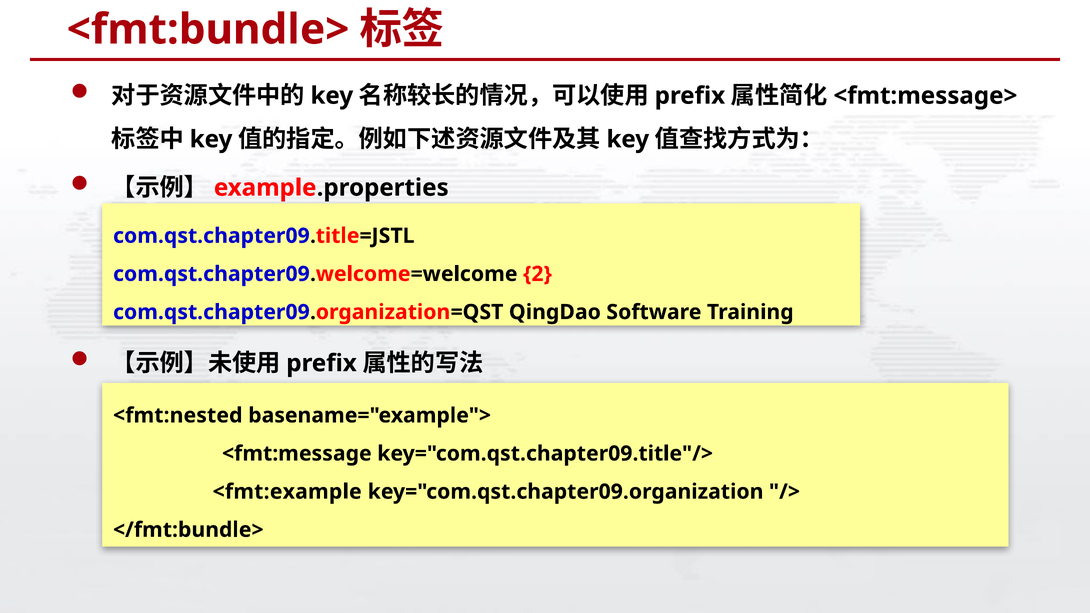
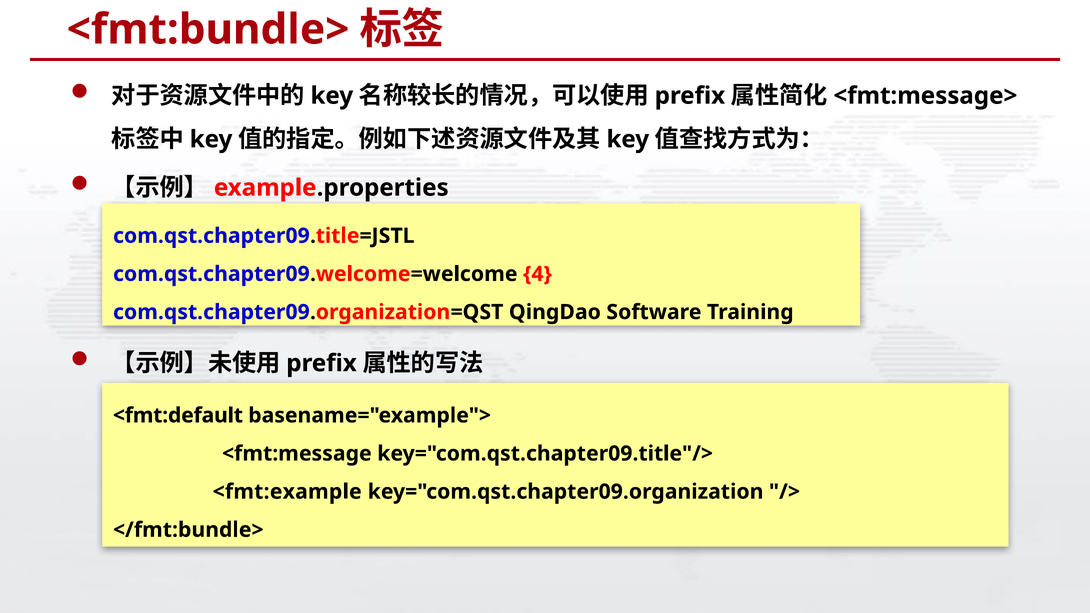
2: 2 -> 4
<fmt:nested: <fmt:nested -> <fmt:default
